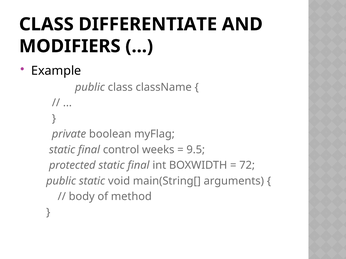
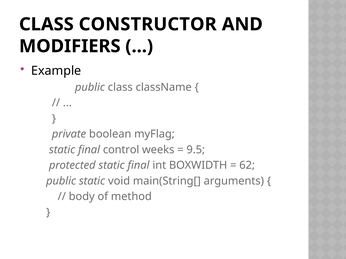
DIFFERENTIATE: DIFFERENTIATE -> CONSTRUCTOR
72: 72 -> 62
